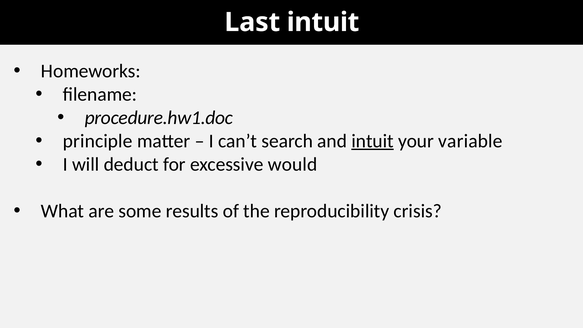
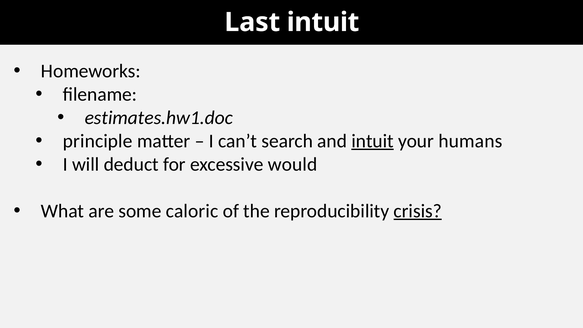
procedure.hw1.doc: procedure.hw1.doc -> estimates.hw1.doc
variable: variable -> humans
results: results -> caloric
crisis underline: none -> present
